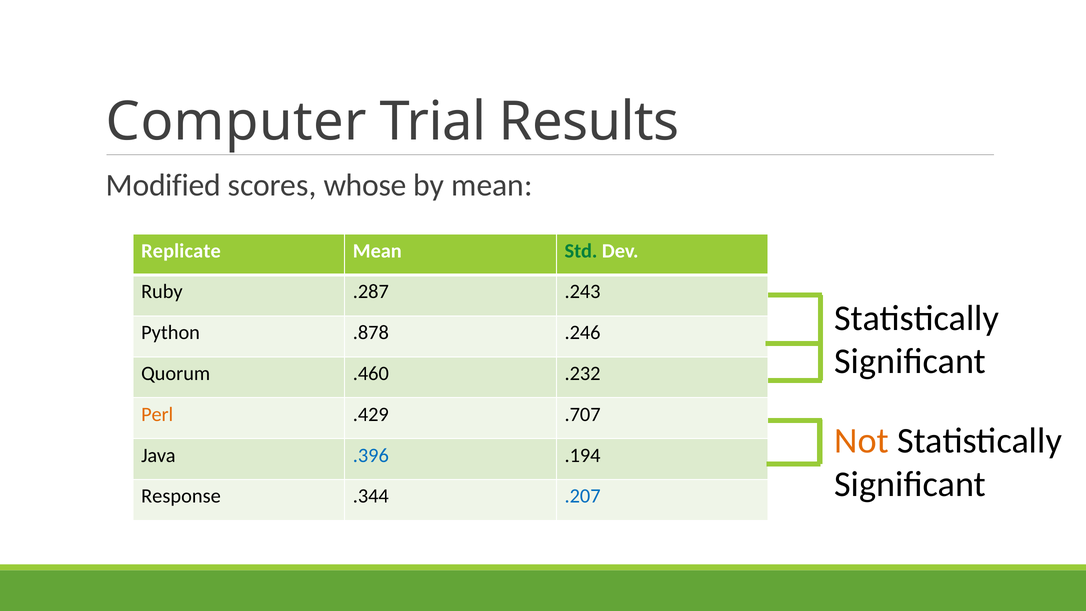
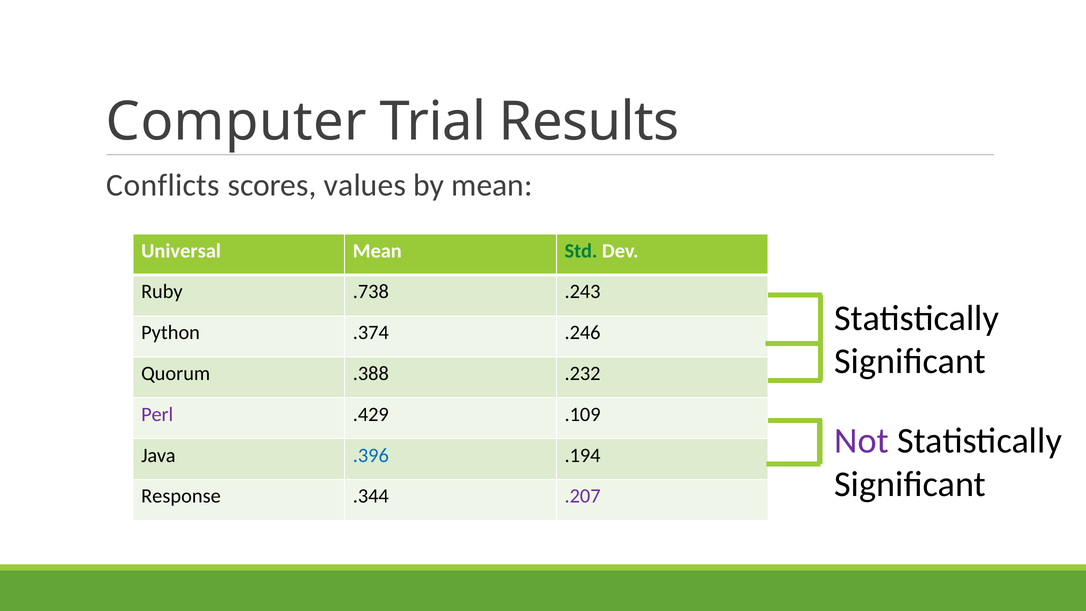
Modified: Modified -> Conflicts
whose: whose -> values
Replicate: Replicate -> Universal
.287: .287 -> .738
.878: .878 -> .374
.460: .460 -> .388
Perl colour: orange -> purple
.707: .707 -> .109
Not colour: orange -> purple
.207 colour: blue -> purple
